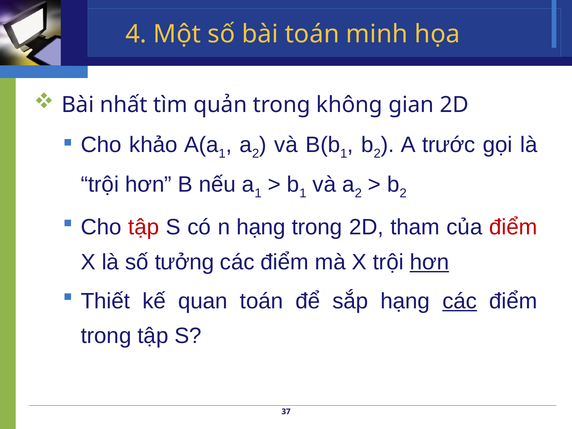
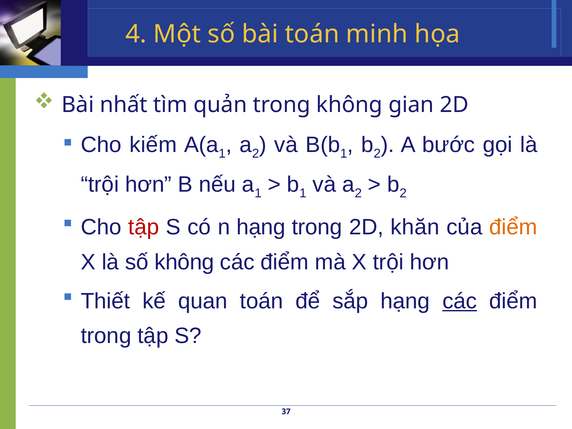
khảo: khảo -> kiếm
trước: trước -> bước
tham: tham -> khăn
điểm at (513, 227) colour: red -> orange
số tưởng: tưởng -> không
hơn at (429, 262) underline: present -> none
